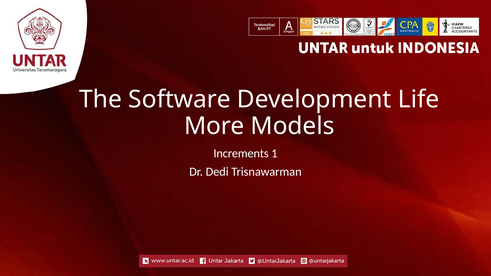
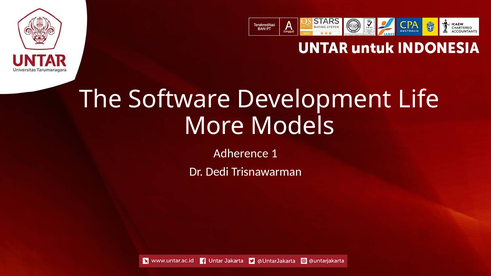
Increments: Increments -> Adherence
